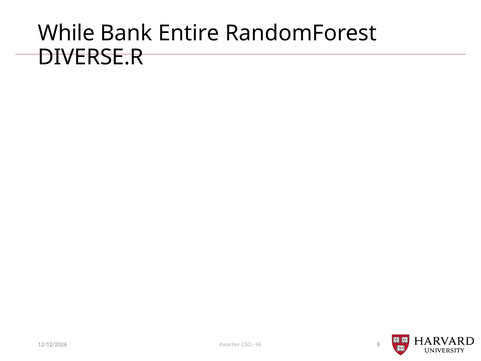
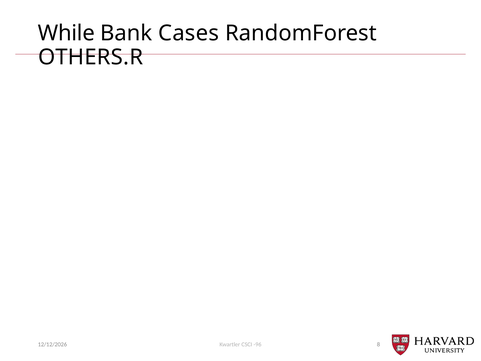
Entire: Entire -> Cases
DIVERSE.R: DIVERSE.R -> OTHERS.R
